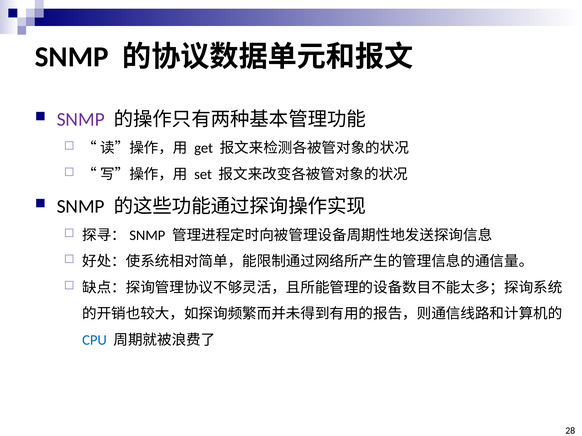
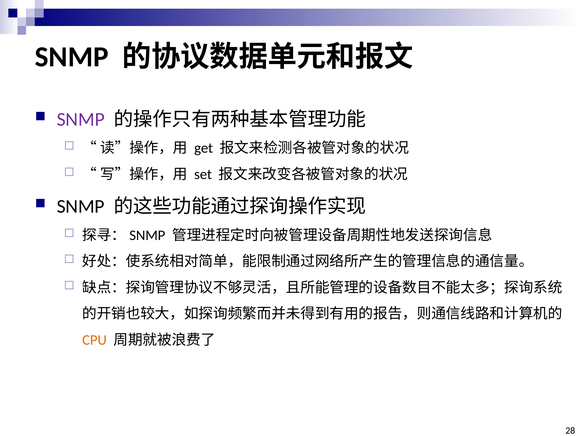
CPU colour: blue -> orange
